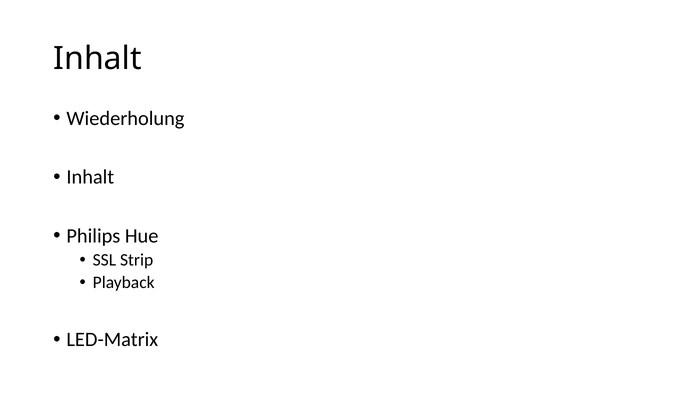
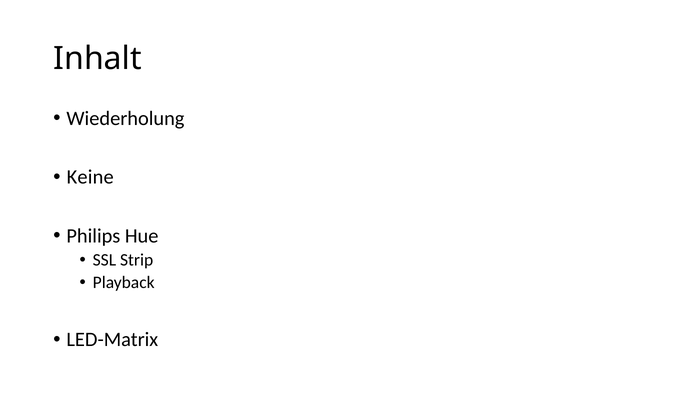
Inhalt at (90, 177): Inhalt -> Keine
